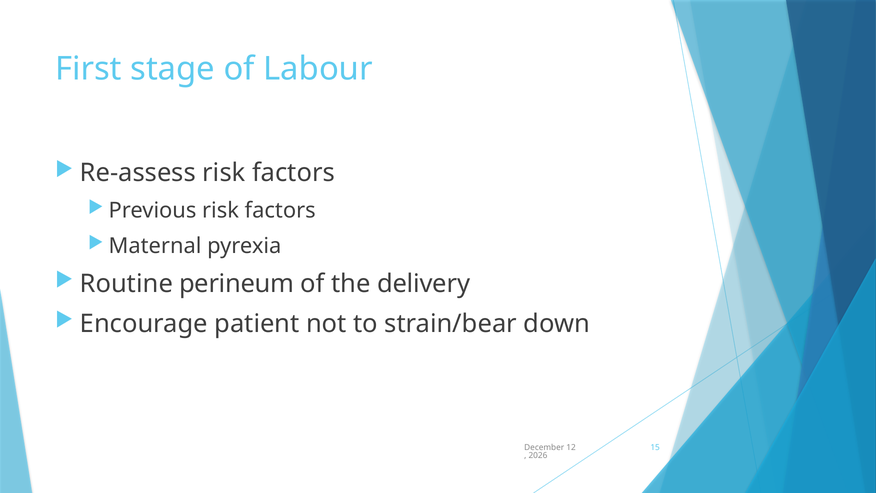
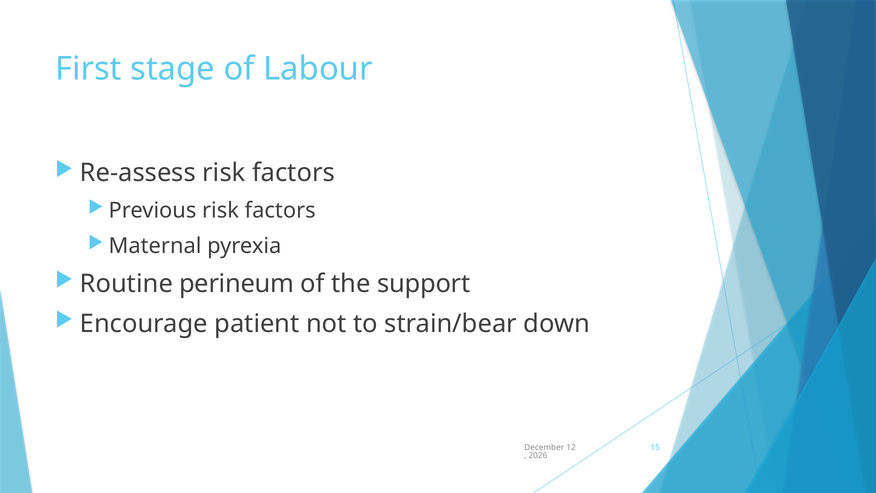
delivery: delivery -> support
